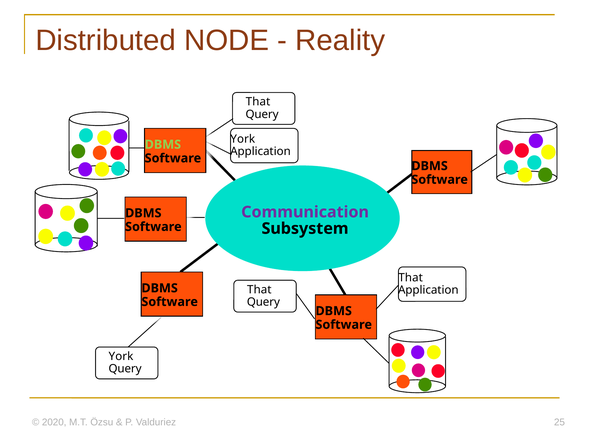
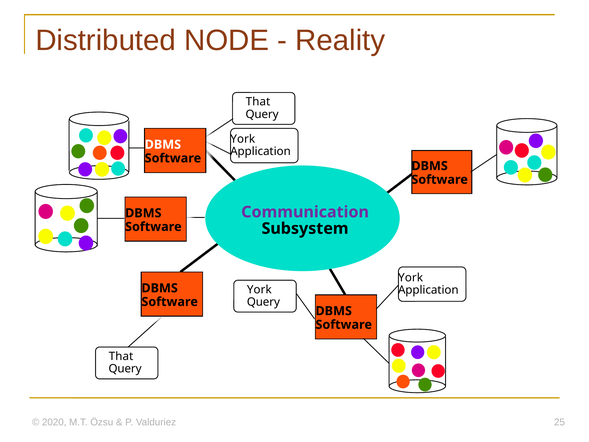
DBMS at (163, 144) colour: light green -> white
That at (411, 277): That -> York
That at (259, 289): That -> York
York at (121, 356): York -> That
